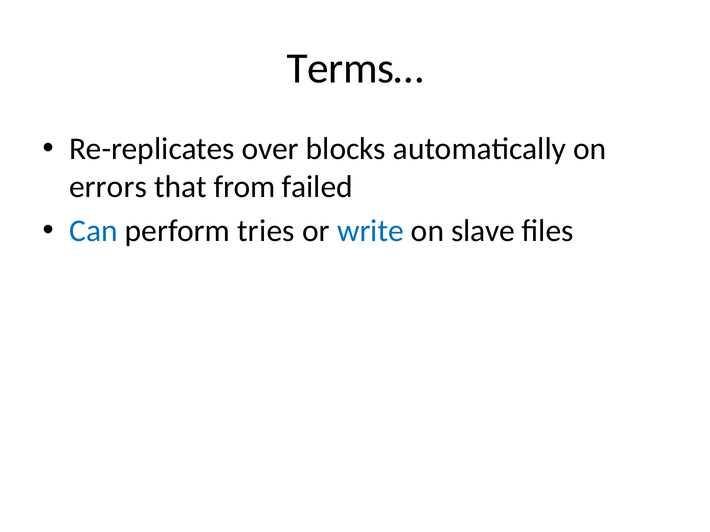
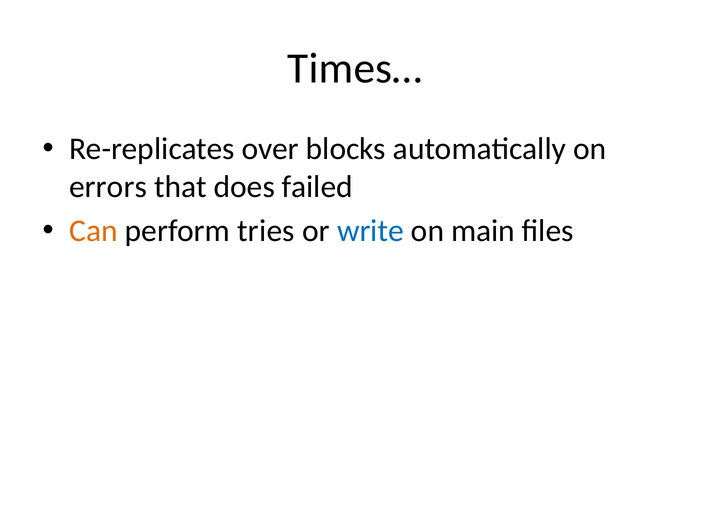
Terms…: Terms… -> Times…
from: from -> does
Can colour: blue -> orange
slave: slave -> main
